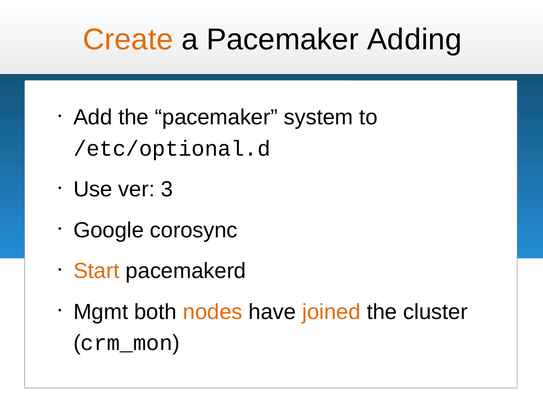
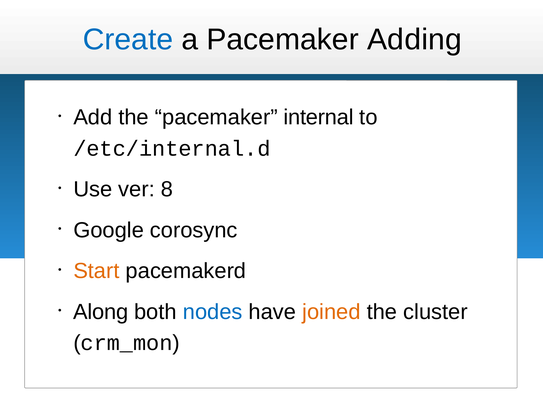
Create colour: orange -> blue
system: system -> internal
/etc/optional.d: /etc/optional.d -> /etc/internal.d
3: 3 -> 8
Mgmt: Mgmt -> Along
nodes colour: orange -> blue
